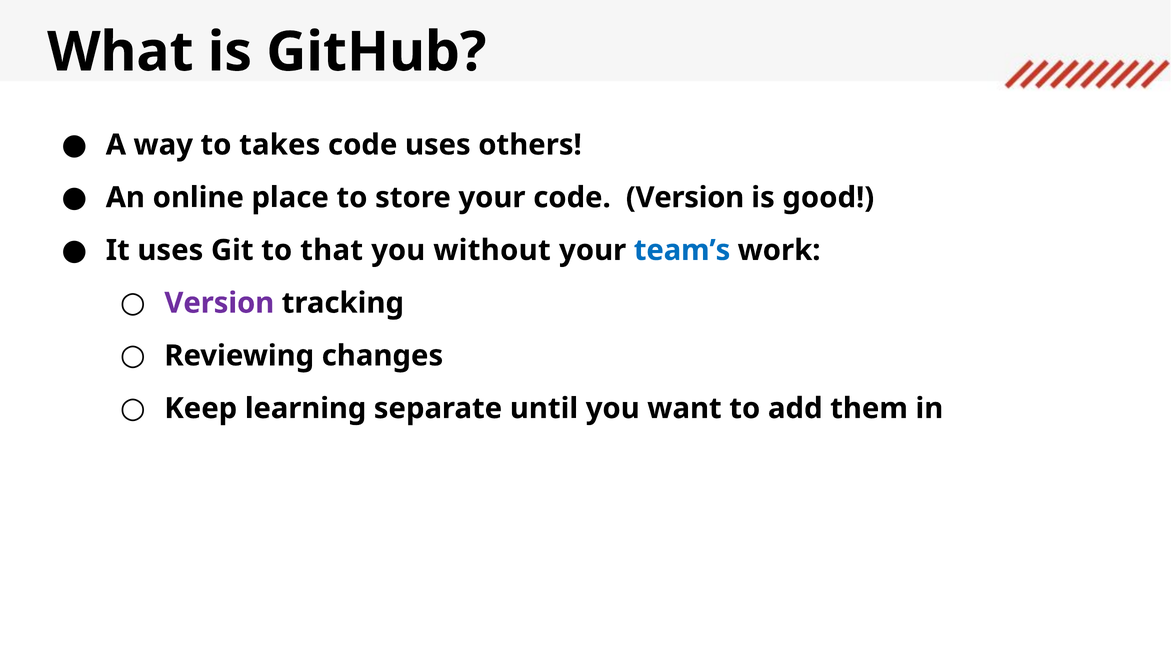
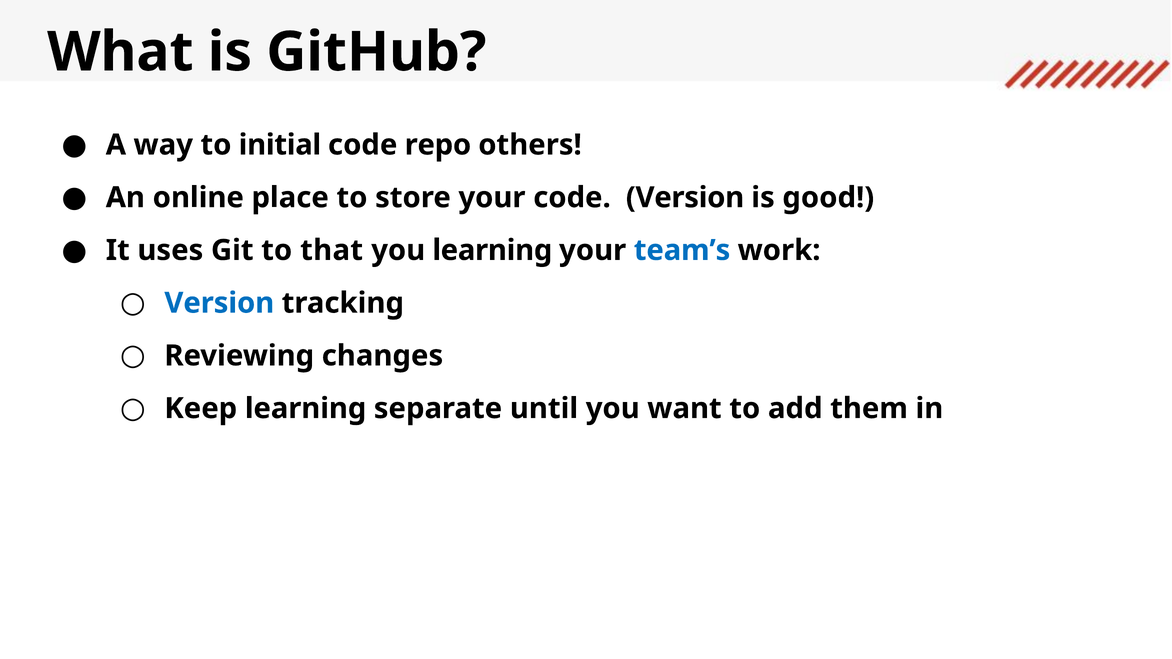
takes: takes -> initial
code uses: uses -> repo
you without: without -> learning
Version at (219, 303) colour: purple -> blue
